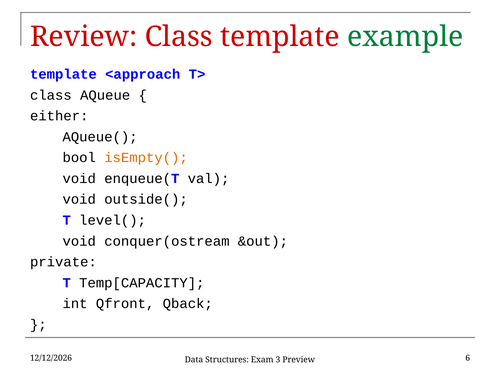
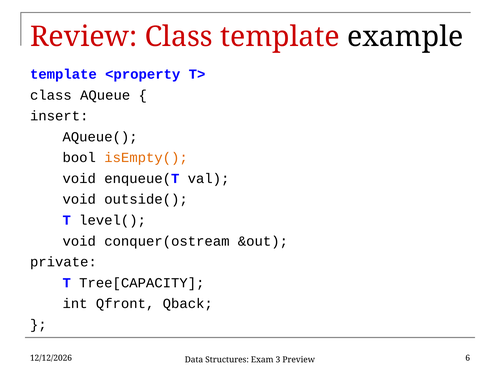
example colour: green -> black
<approach: <approach -> <property
either: either -> insert
Temp[CAPACITY: Temp[CAPACITY -> Tree[CAPACITY
